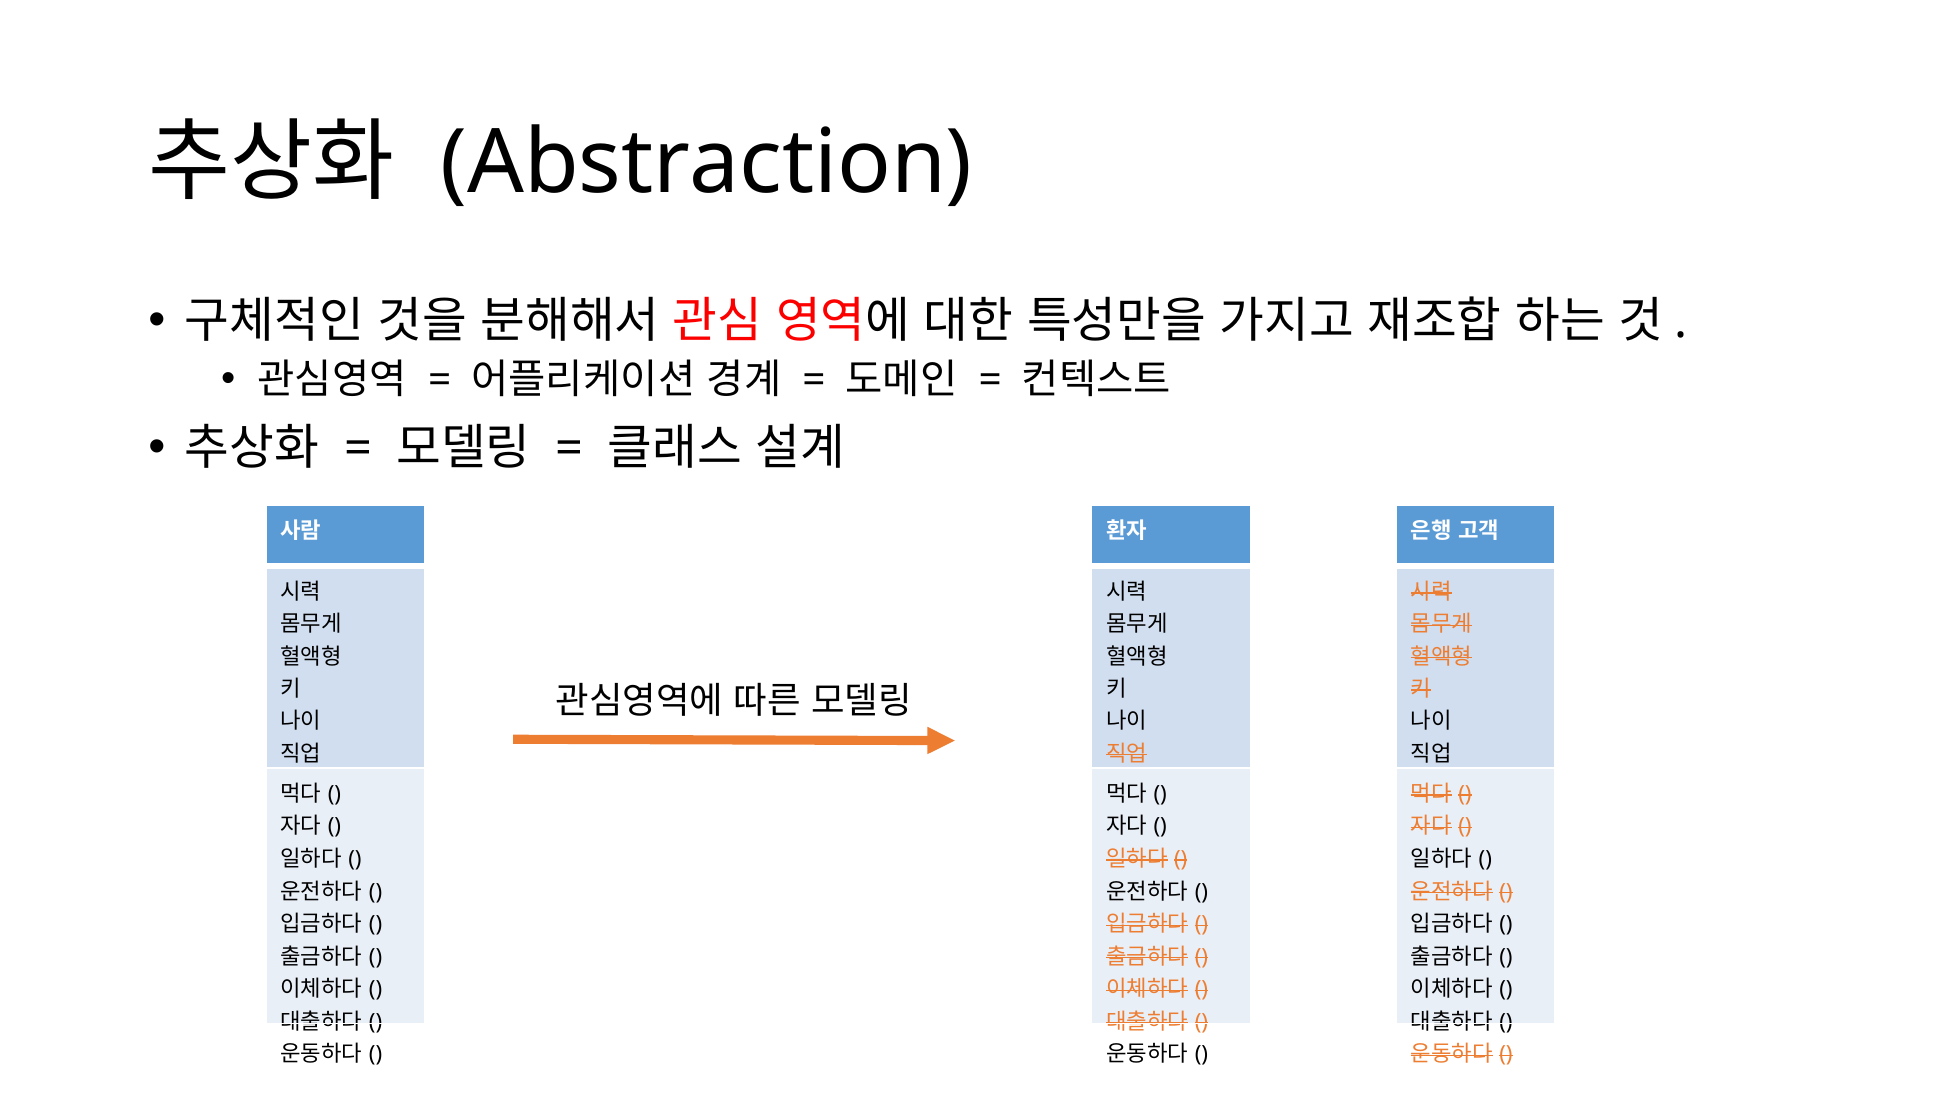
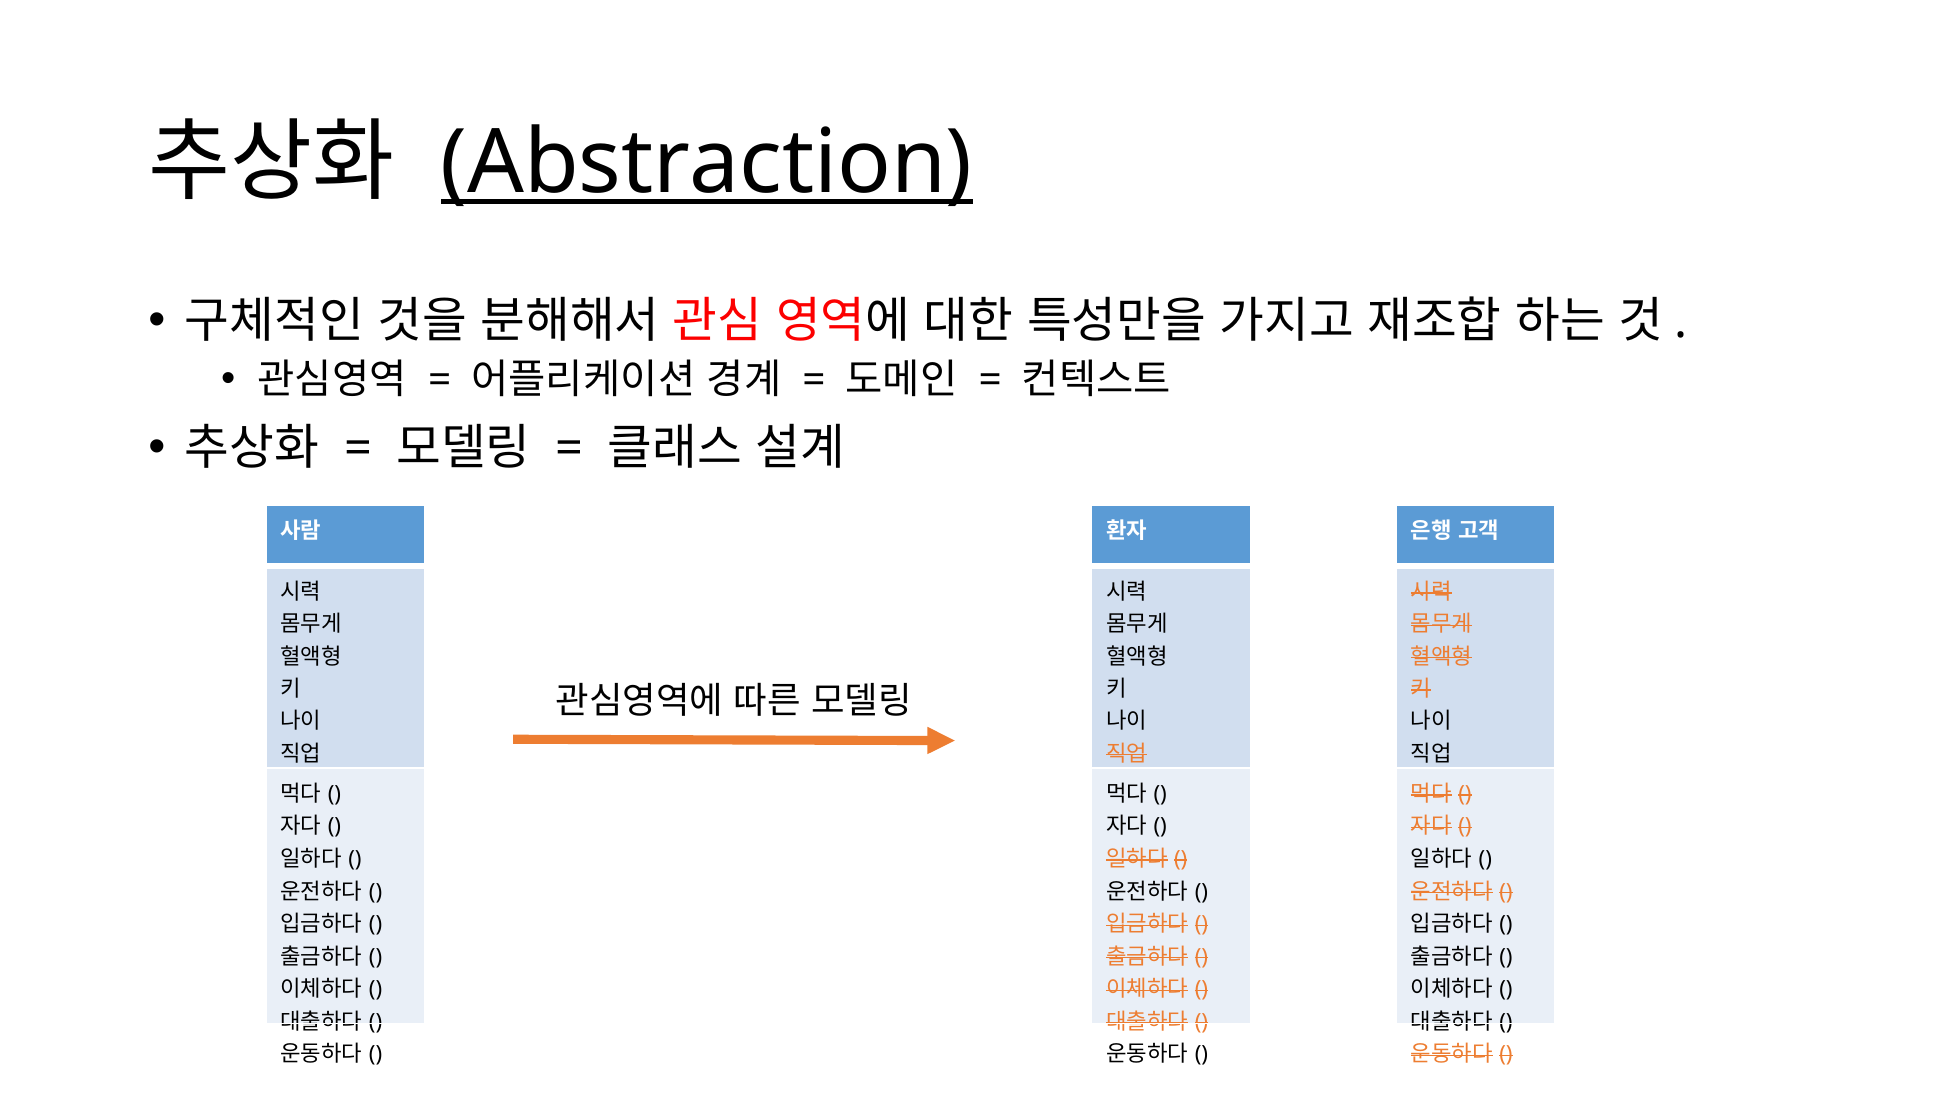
Abstraction underline: none -> present
